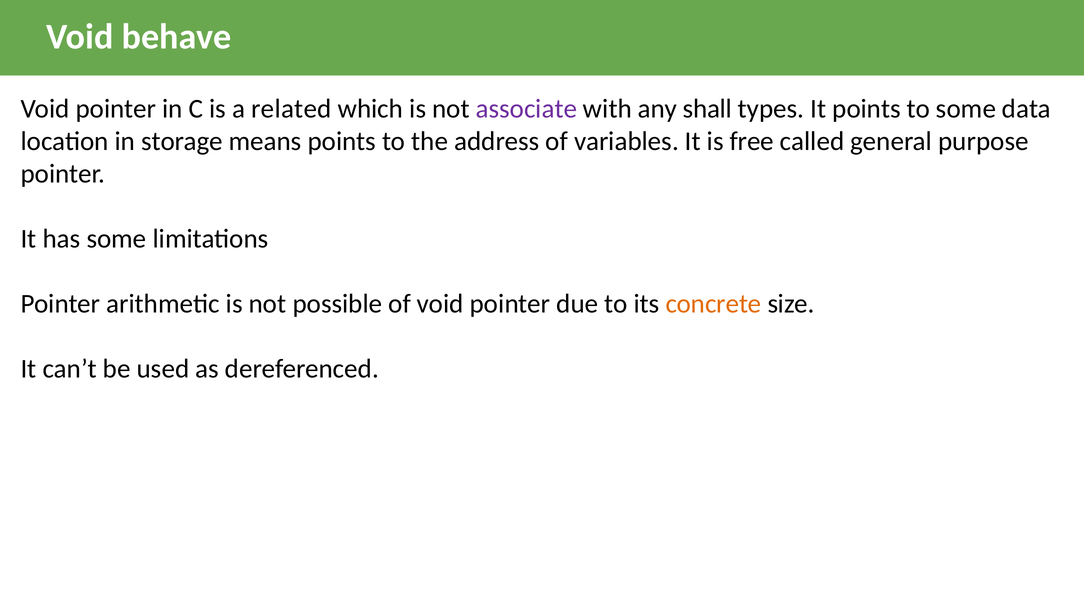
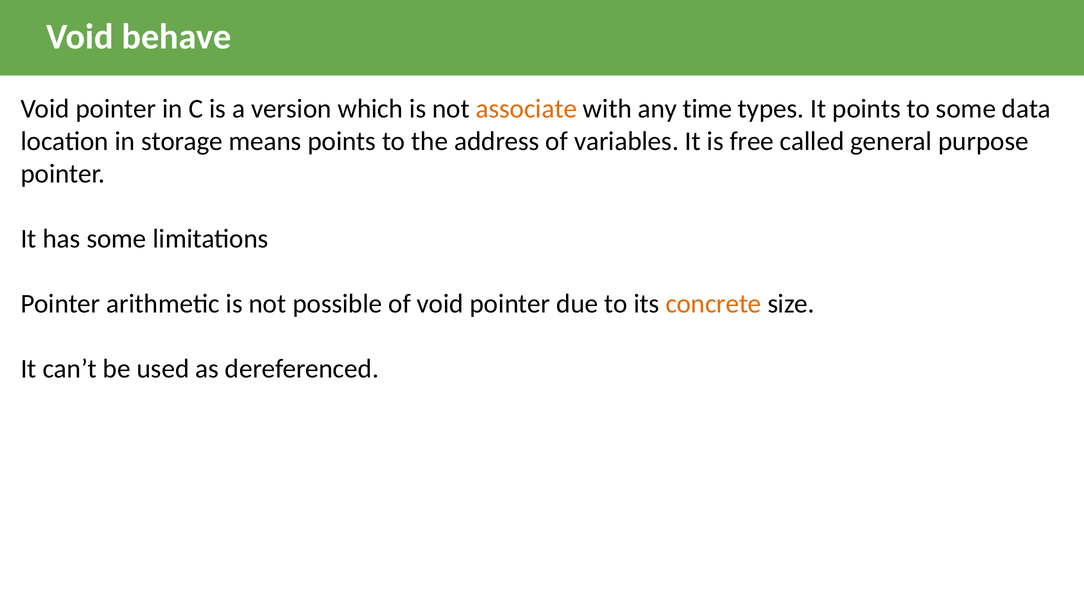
related: related -> version
associate colour: purple -> orange
shall: shall -> time
